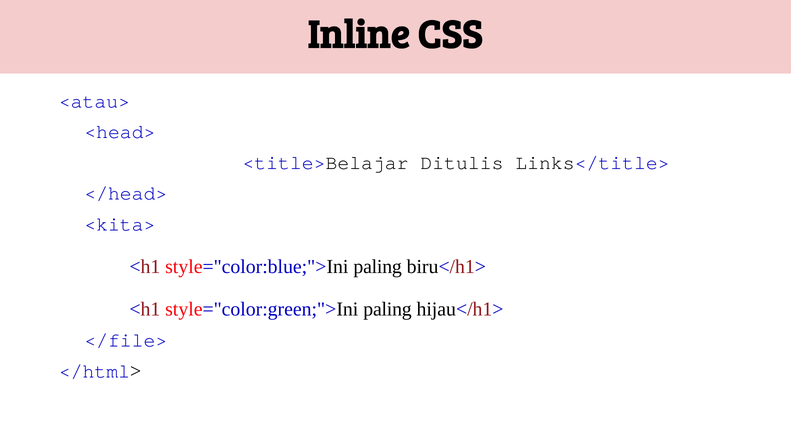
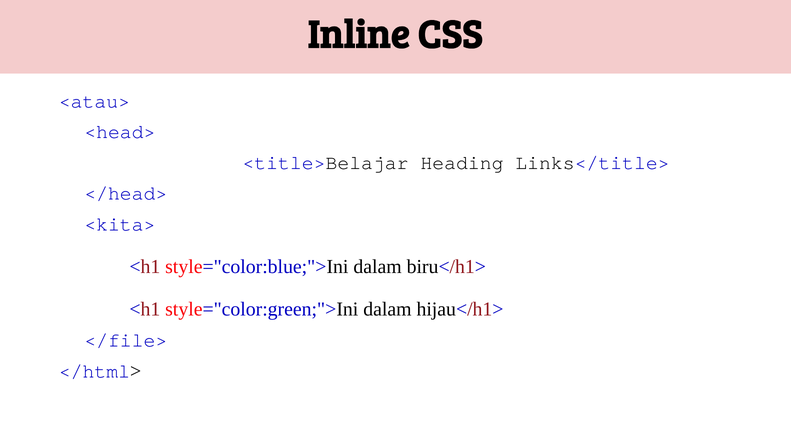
Ditulis: Ditulis -> Heading
style="color:blue;">Ini paling: paling -> dalam
style="color:green;">Ini paling: paling -> dalam
